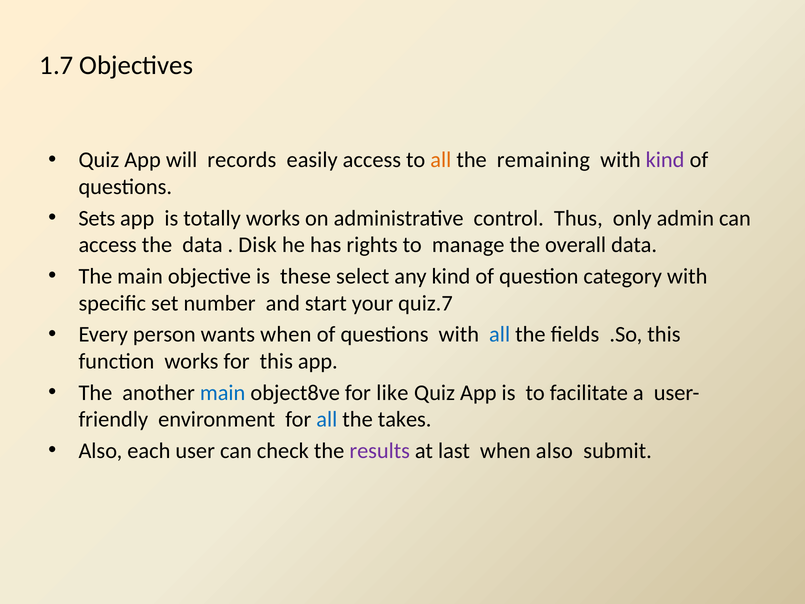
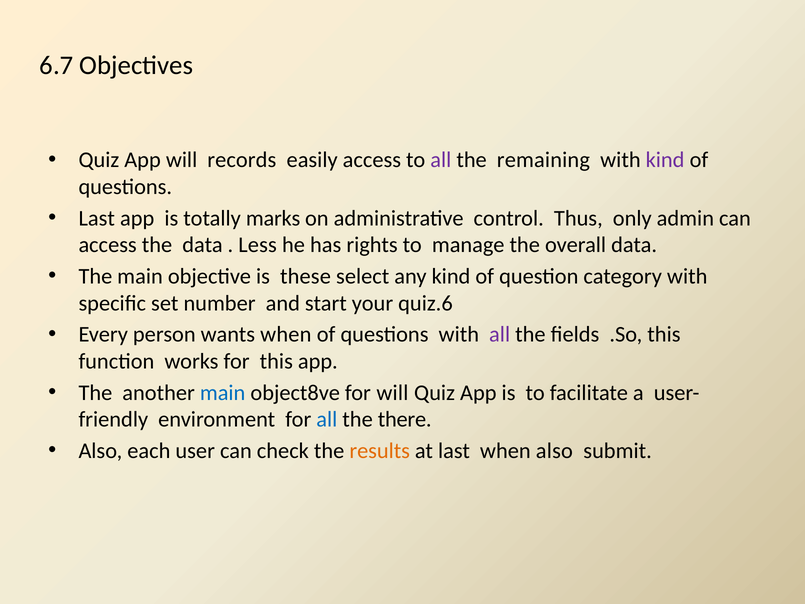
1.7: 1.7 -> 6.7
all at (441, 160) colour: orange -> purple
Sets at (97, 218): Sets -> Last
totally works: works -> marks
Disk: Disk -> Less
quiz.7: quiz.7 -> quiz.6
all at (500, 334) colour: blue -> purple
for like: like -> will
takes: takes -> there
results colour: purple -> orange
